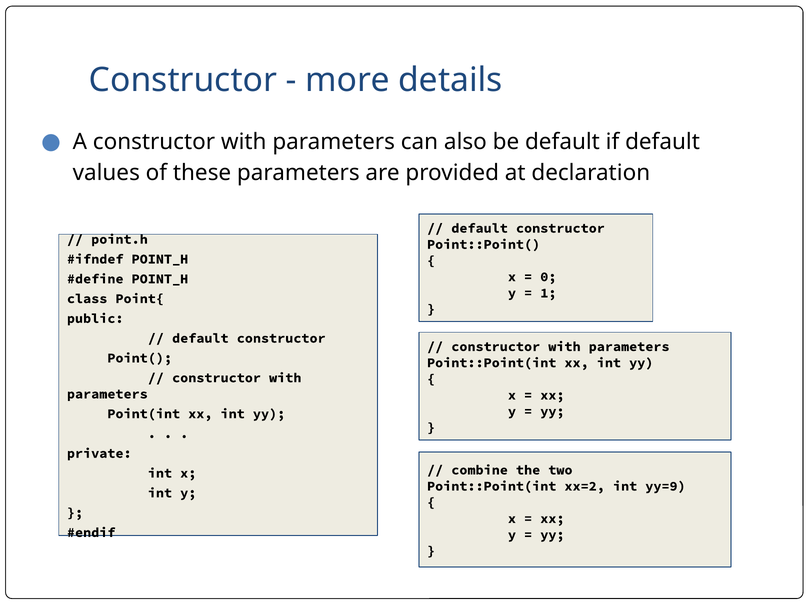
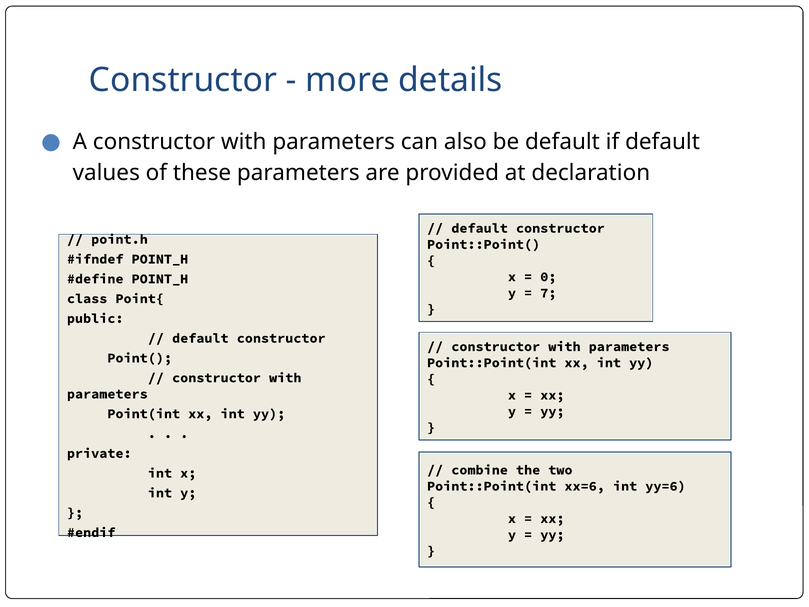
1: 1 -> 7
xx=2: xx=2 -> xx=6
yy=9: yy=9 -> yy=6
